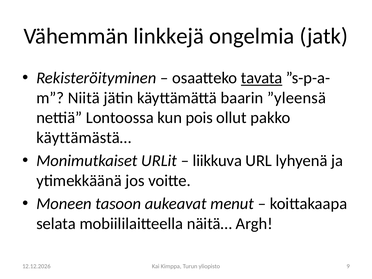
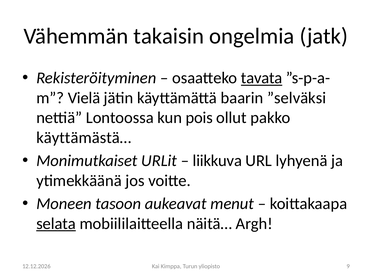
linkkejä: linkkejä -> takaisin
Niitä: Niitä -> Vielä
”yleensä: ”yleensä -> ”selväksi
selata underline: none -> present
